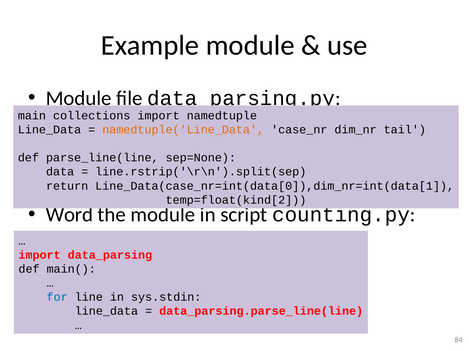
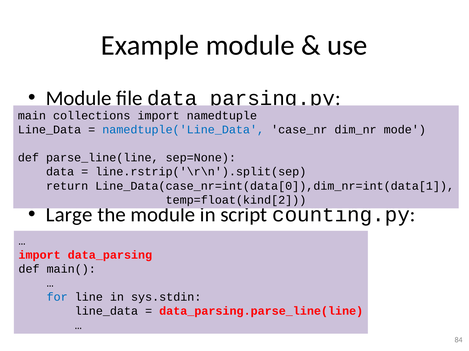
namedtuple('Line_Data colour: orange -> blue
tail: tail -> mode
Word: Word -> Large
